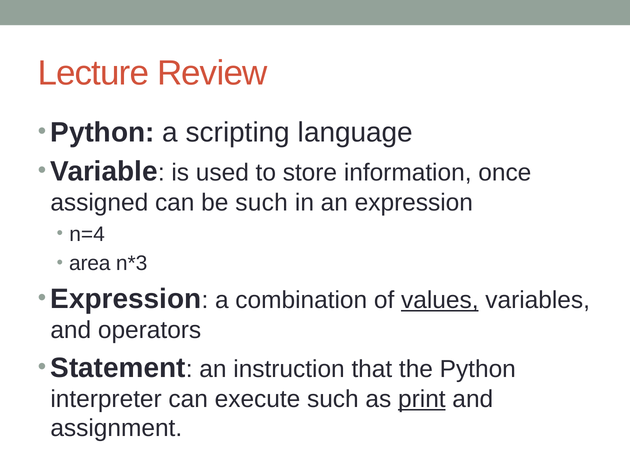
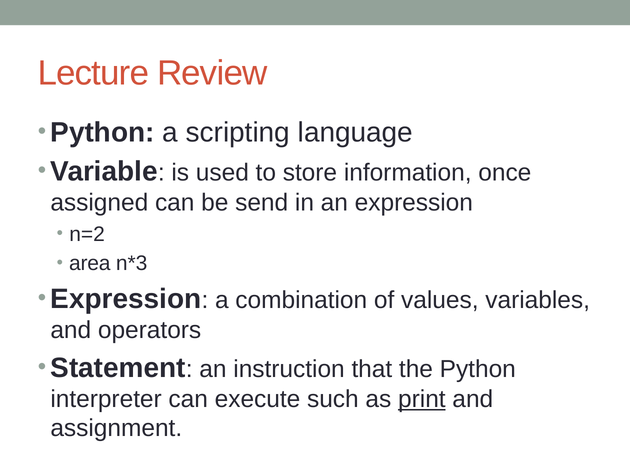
be such: such -> send
n=4: n=4 -> n=2
values underline: present -> none
